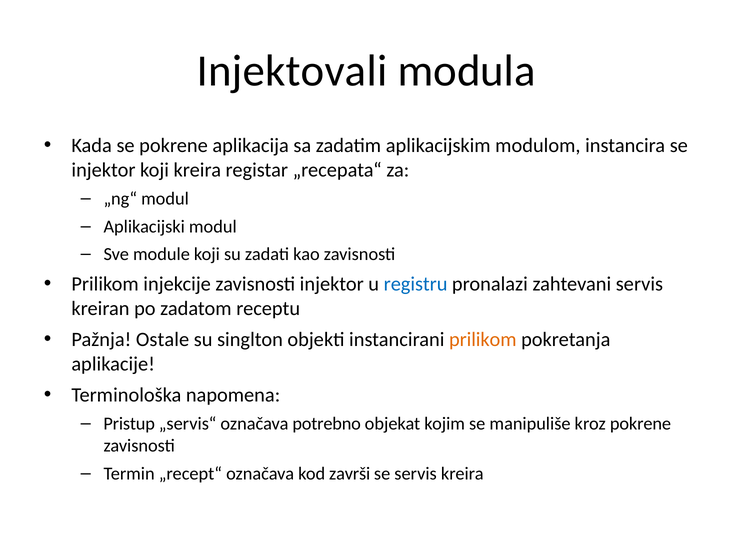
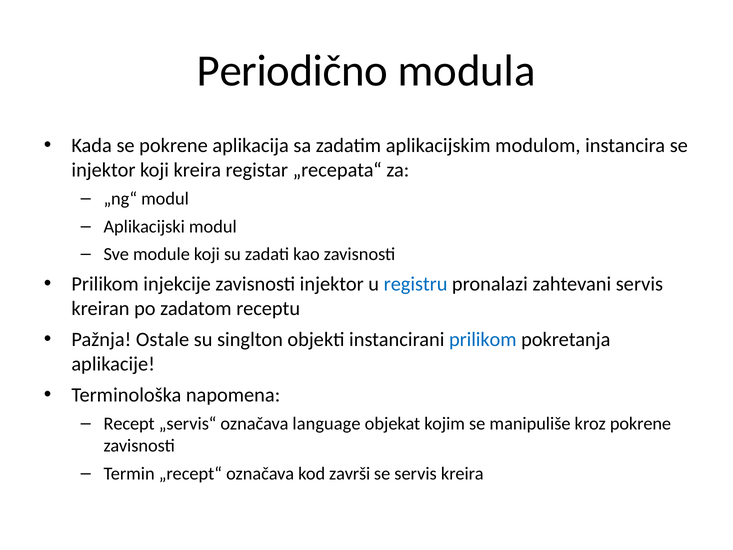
Injektovali: Injektovali -> Periodično
prilikom at (483, 340) colour: orange -> blue
Pristup: Pristup -> Recept
potrebno: potrebno -> language
